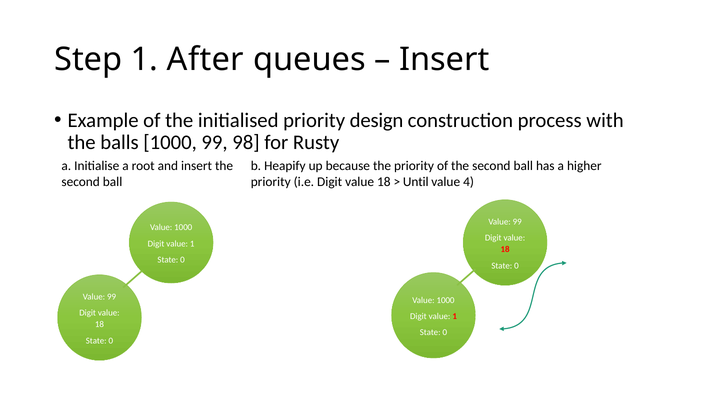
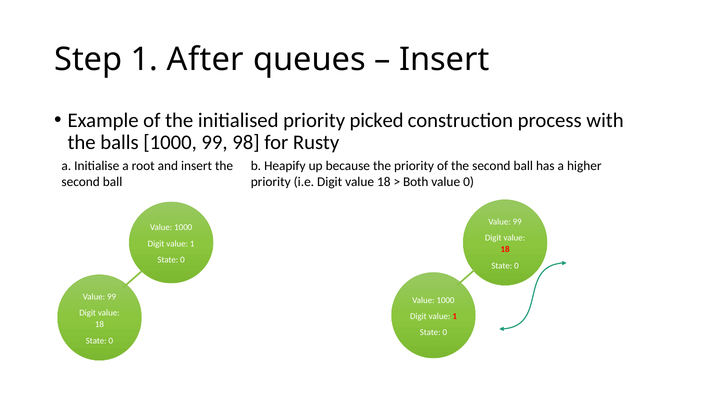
design: design -> picked
Until: Until -> Both
value 4: 4 -> 0
